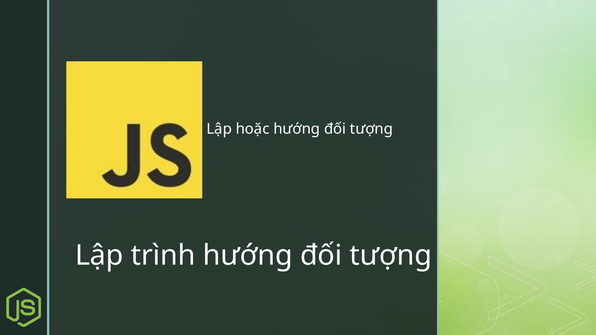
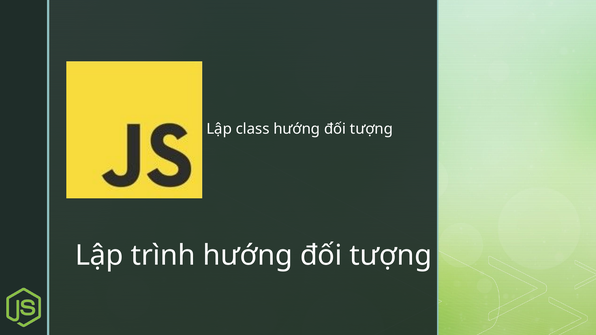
hoặc: hoặc -> class
